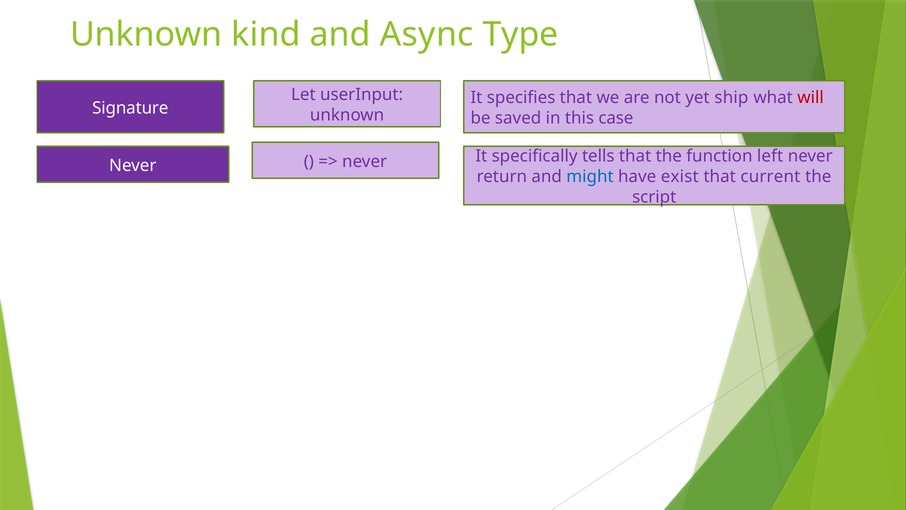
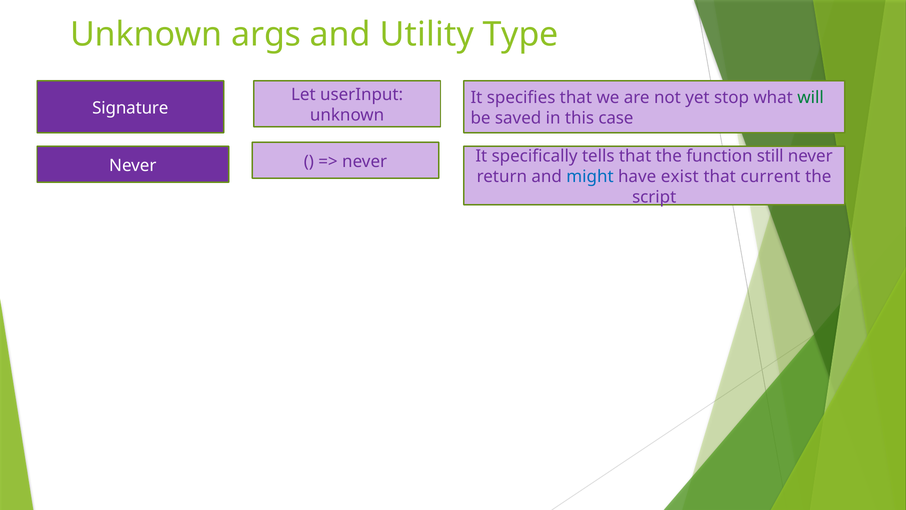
kind: kind -> args
Async: Async -> Utility
ship: ship -> stop
will colour: red -> green
left: left -> still
